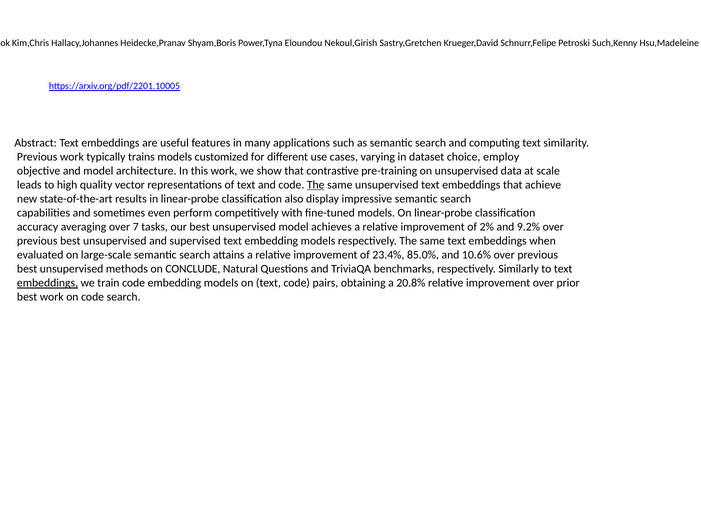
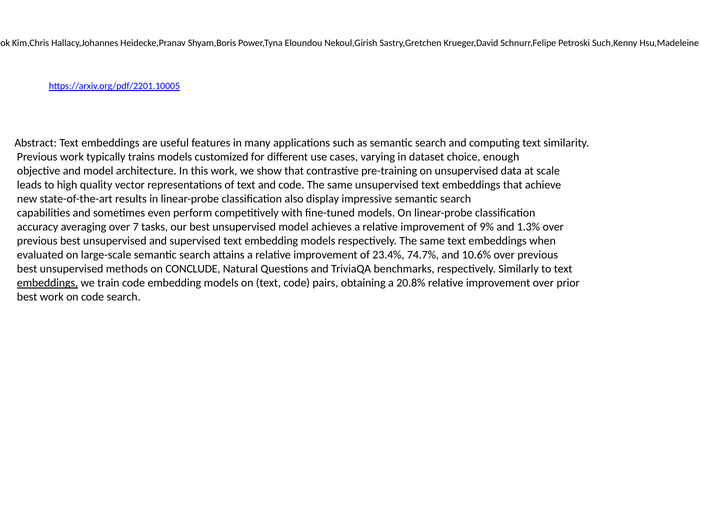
employ: employ -> enough
The at (316, 185) underline: present -> none
2%: 2% -> 9%
9.2%: 9.2% -> 1.3%
85.0%: 85.0% -> 74.7%
